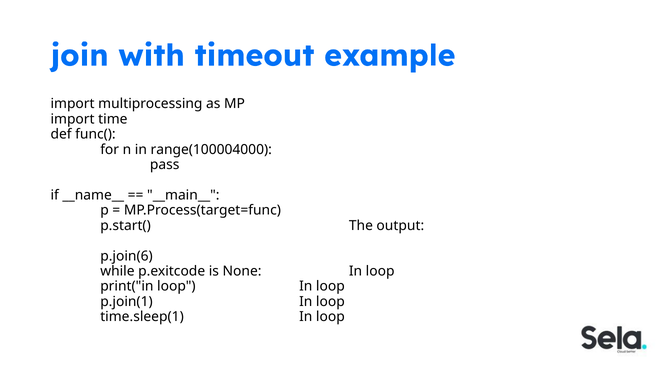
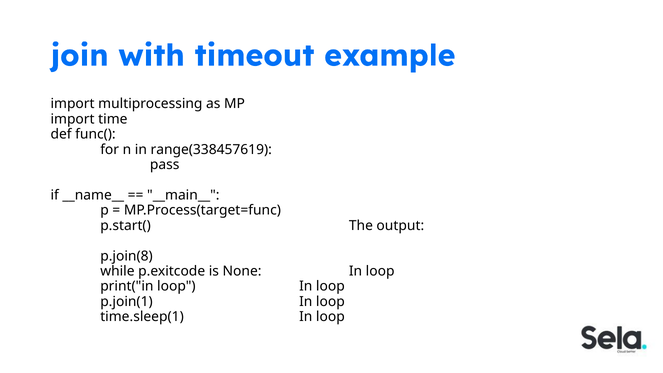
range(100004000: range(100004000 -> range(338457619
p.join(6: p.join(6 -> p.join(8
